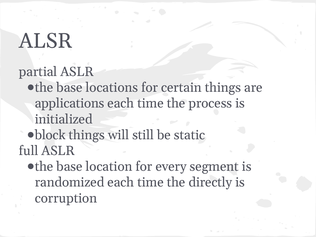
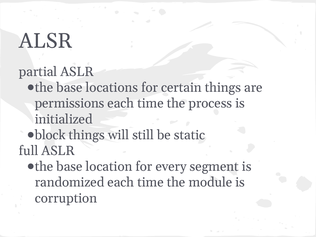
applications: applications -> permissions
directly: directly -> module
